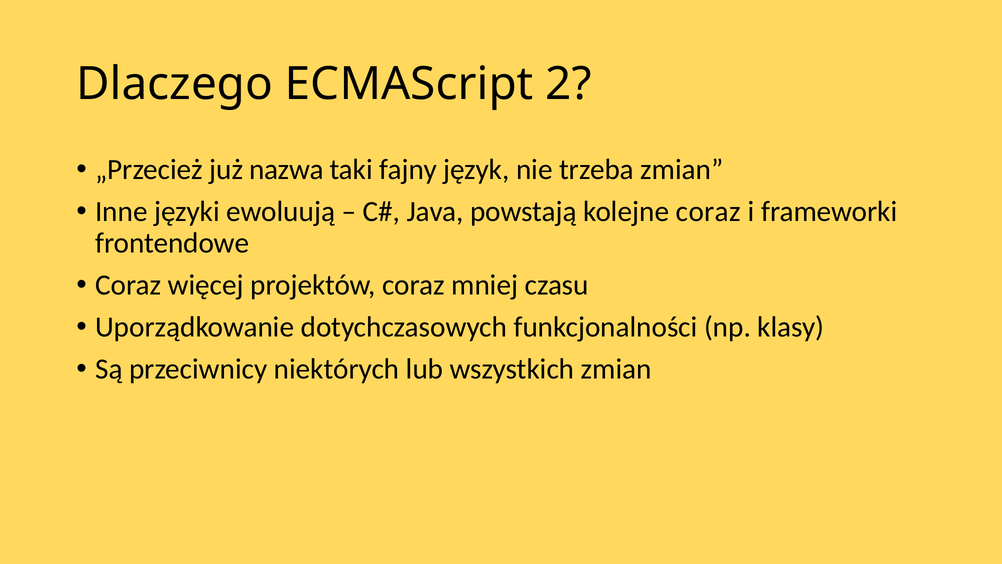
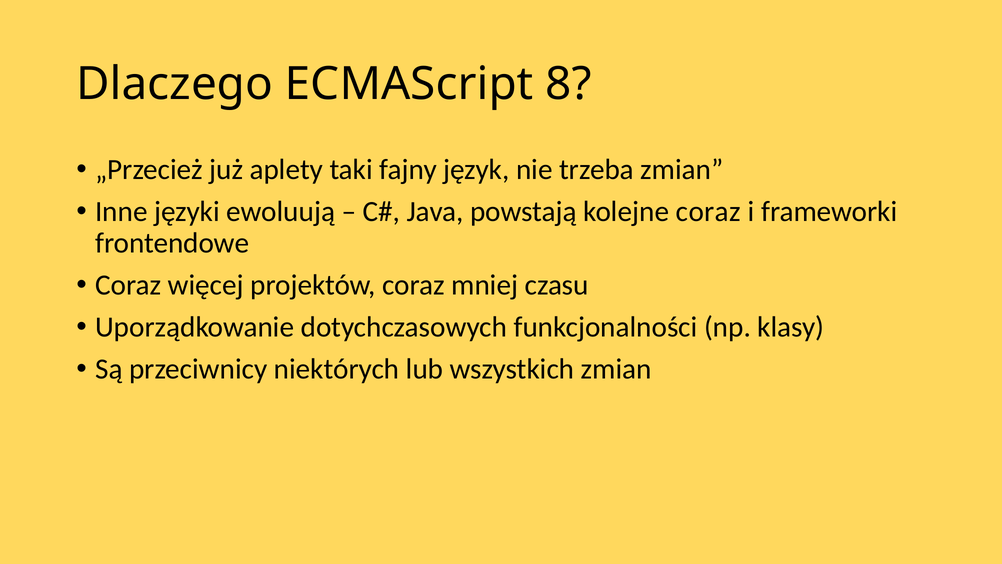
2: 2 -> 8
nazwa: nazwa -> aplety
